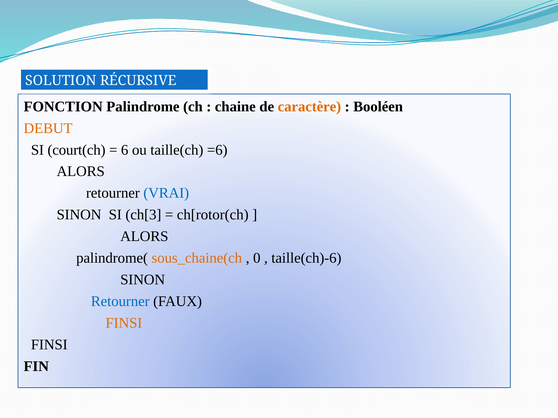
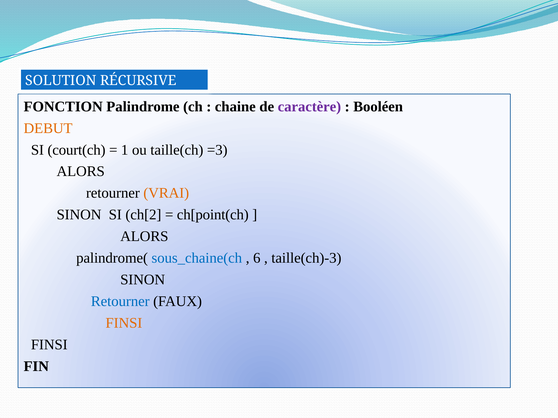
caractère colour: orange -> purple
6: 6 -> 1
=6: =6 -> =3
VRAI colour: blue -> orange
ch[3: ch[3 -> ch[2
ch[rotor(ch: ch[rotor(ch -> ch[point(ch
sous_chaine(ch colour: orange -> blue
0: 0 -> 6
taille(ch)-6: taille(ch)-6 -> taille(ch)-3
